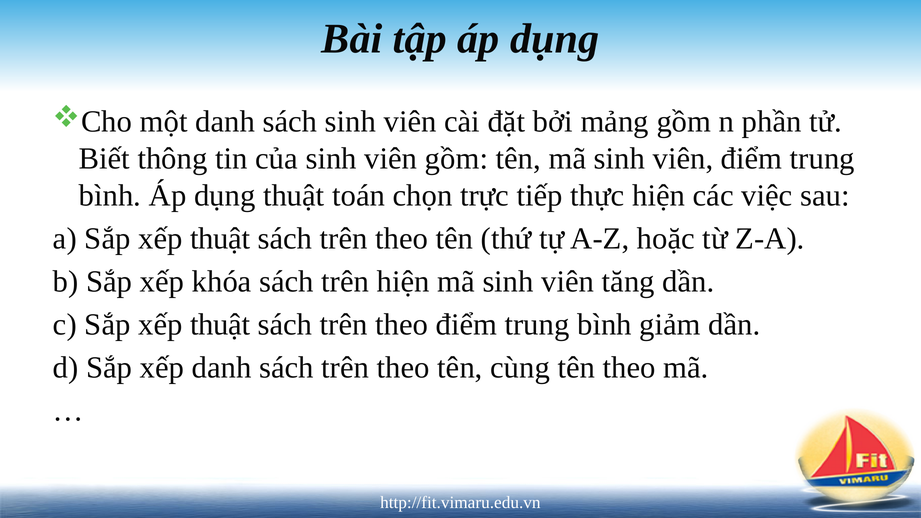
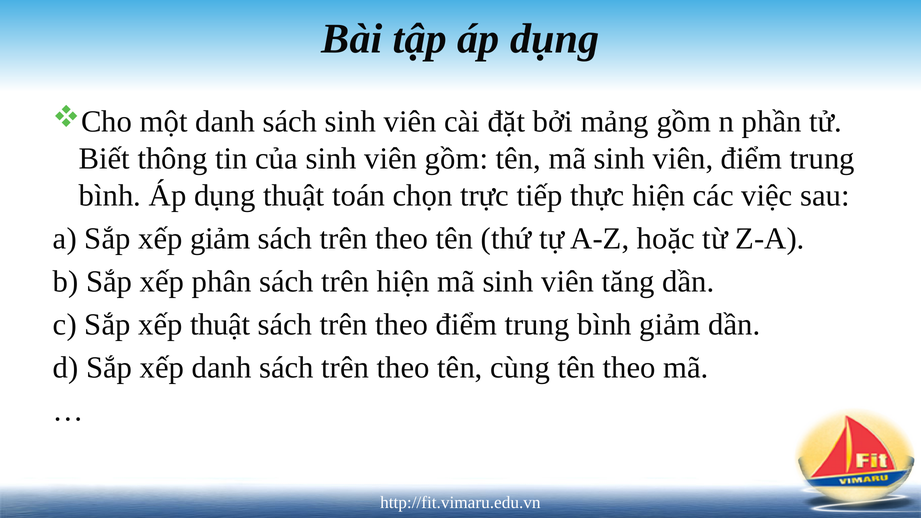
a Sắp xếp thuật: thuật -> giảm
khóa: khóa -> phân
